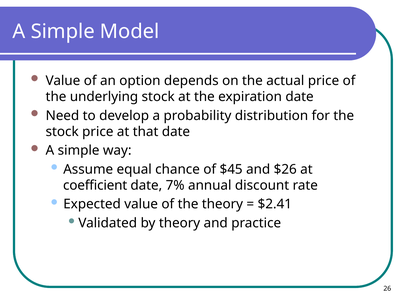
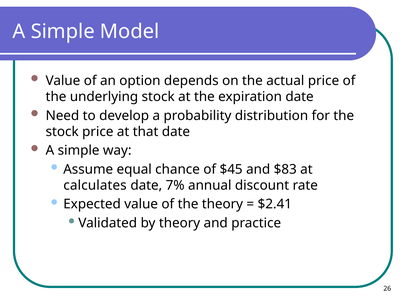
$26: $26 -> $83
coefficient: coefficient -> calculates
